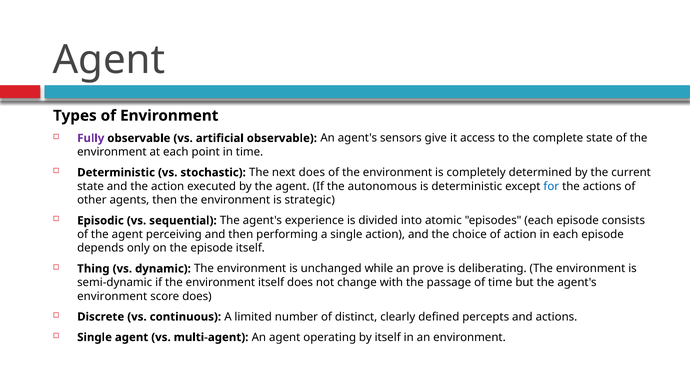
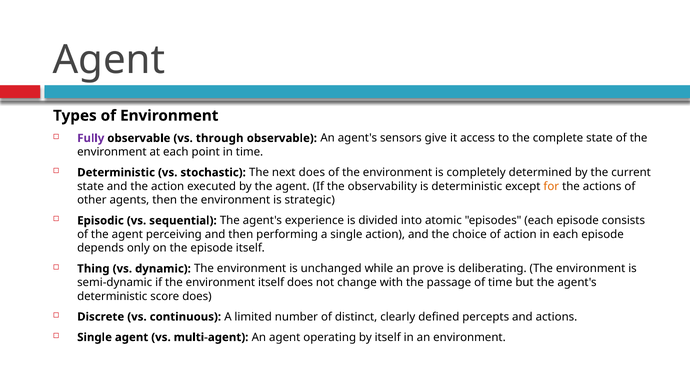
artificial: artificial -> through
autonomous: autonomous -> observability
for colour: blue -> orange
environment at (112, 296): environment -> deterministic
